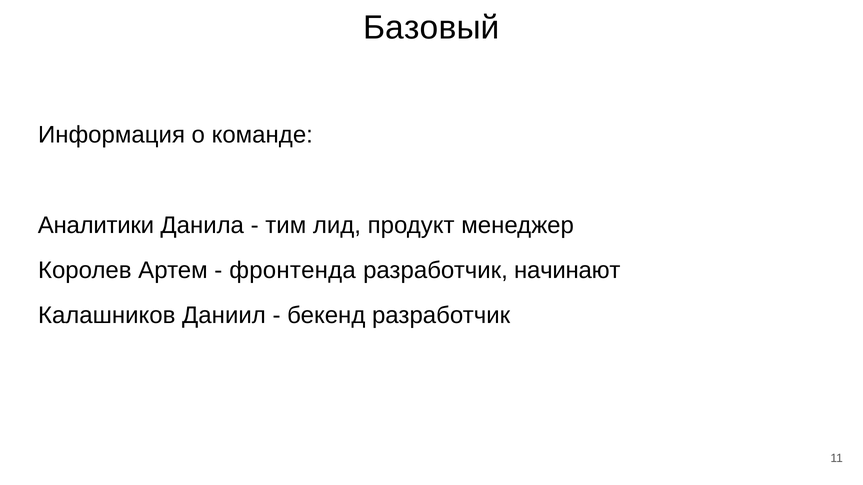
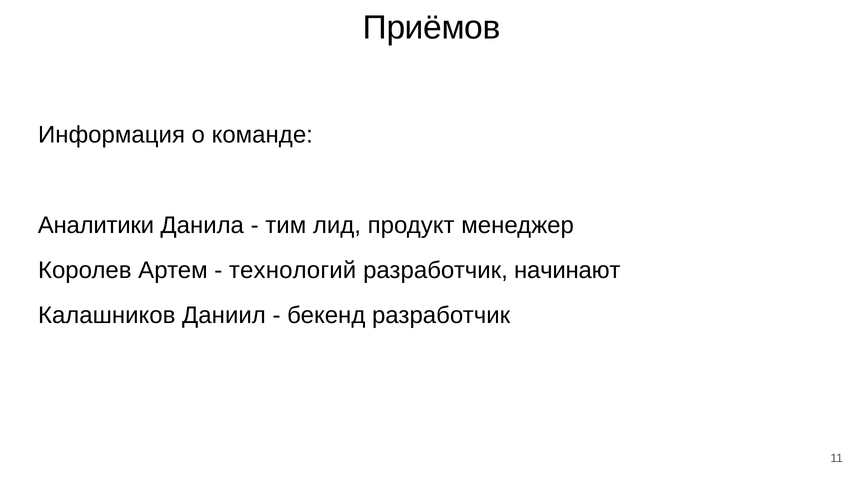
Базовый: Базовый -> Приёмов
фронтенда: фронтенда -> технологий
